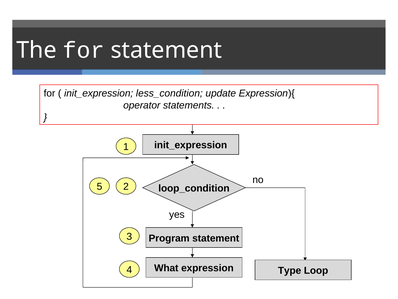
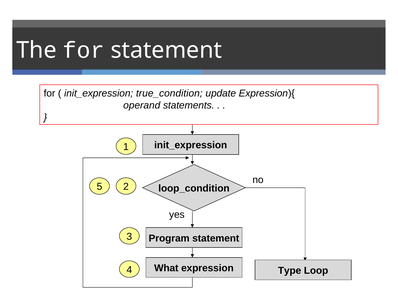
less_condition: less_condition -> true_condition
operator: operator -> operand
